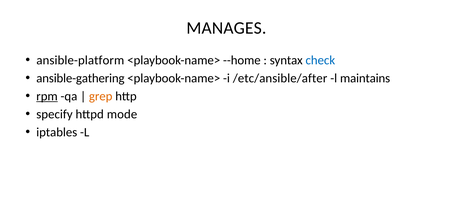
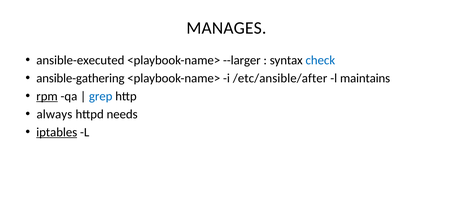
ansible-platform: ansible-platform -> ansible-executed
--home: --home -> --larger
grep colour: orange -> blue
specify: specify -> always
mode: mode -> needs
iptables underline: none -> present
